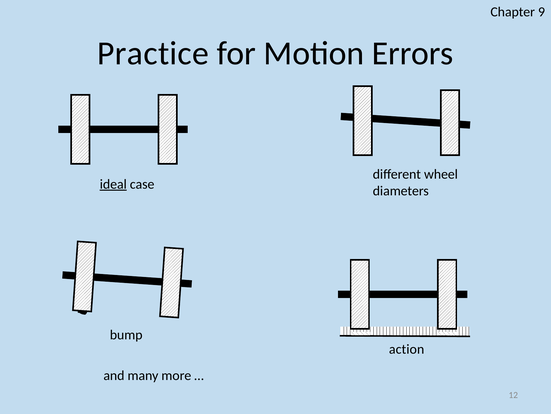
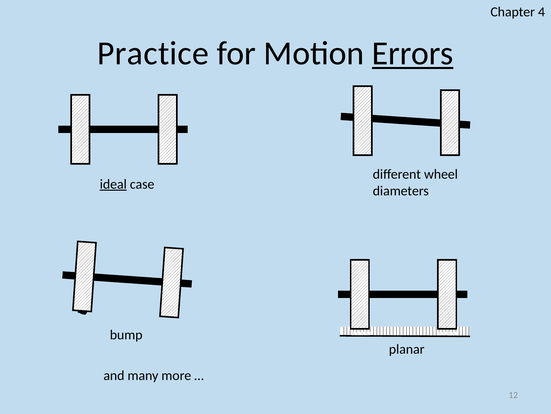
9: 9 -> 4
Errors underline: none -> present
action: action -> planar
